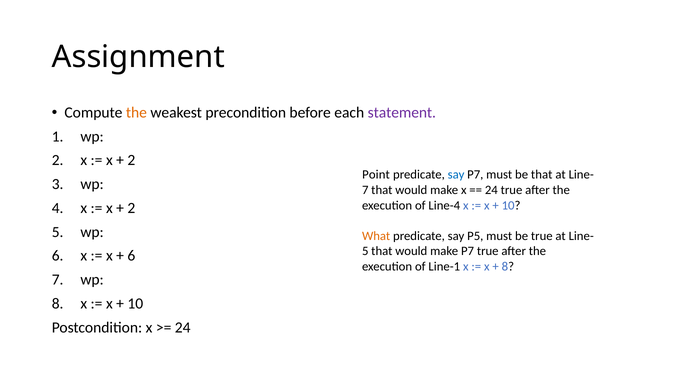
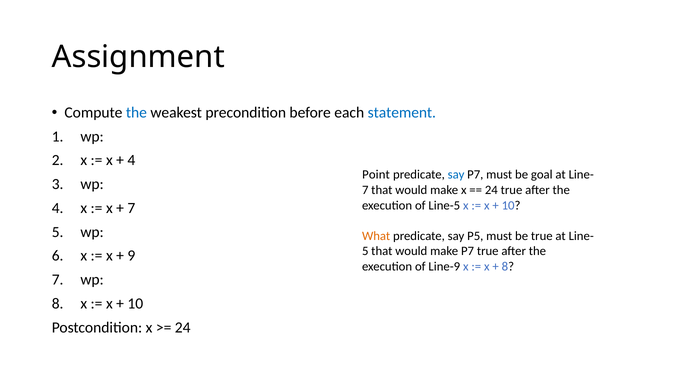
the at (136, 113) colour: orange -> blue
statement colour: purple -> blue
2 at (131, 160): 2 -> 4
be that: that -> goal
Line-4: Line-4 -> Line-5
2 at (131, 208): 2 -> 7
6 at (131, 256): 6 -> 9
Line-1: Line-1 -> Line-9
